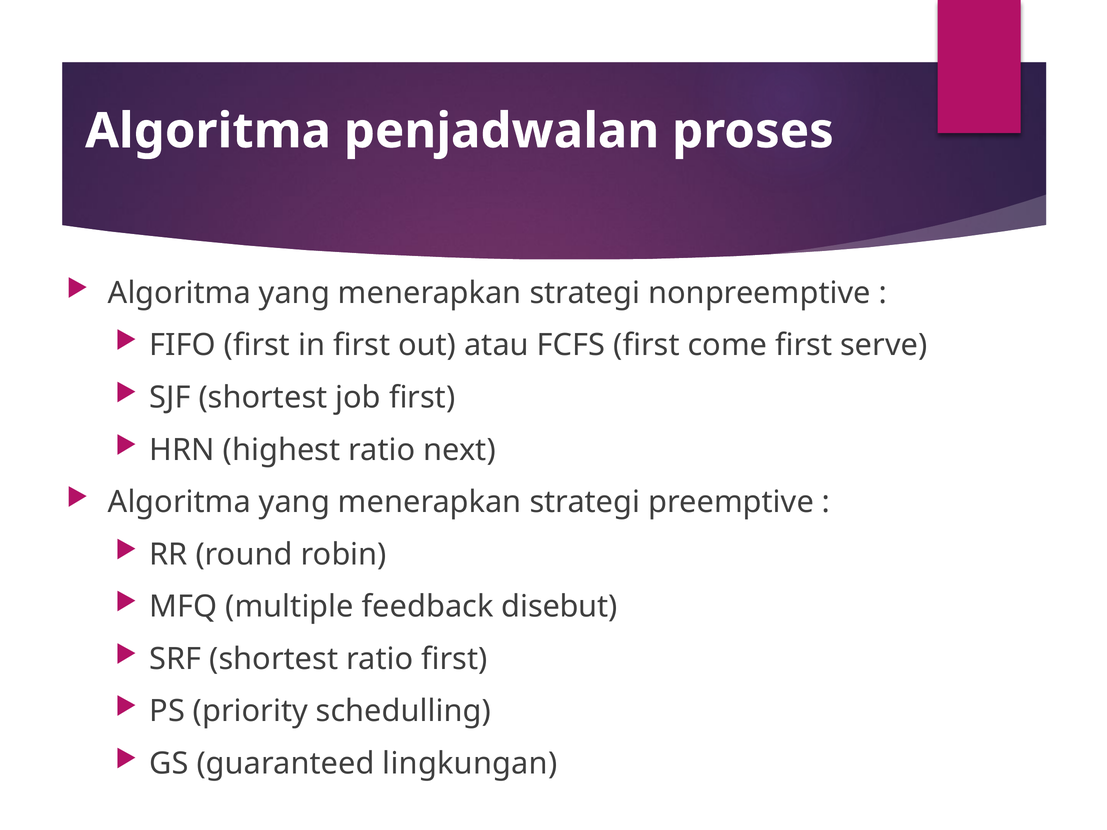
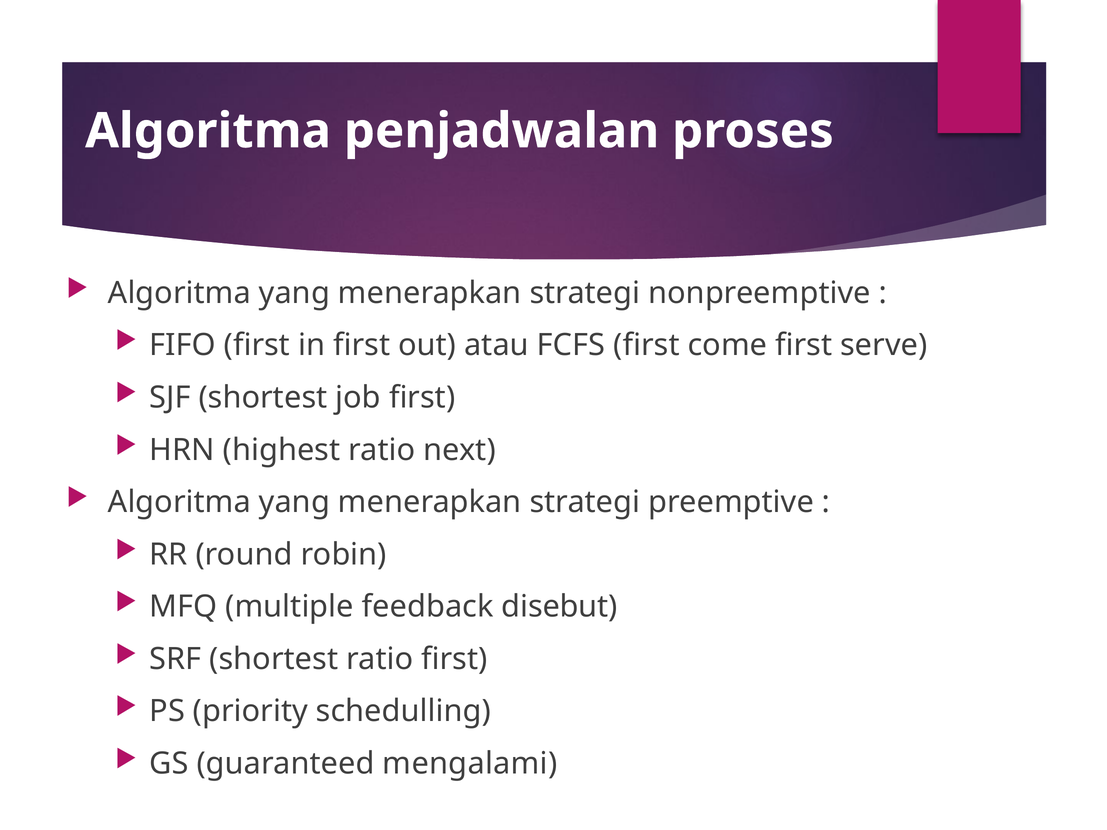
lingkungan: lingkungan -> mengalami
